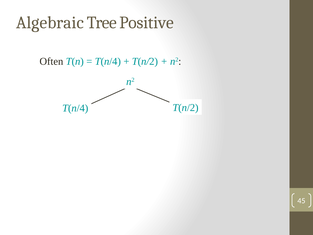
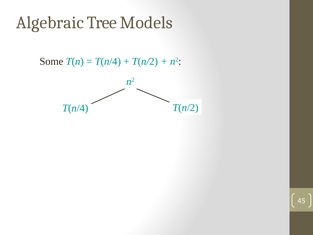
Positive: Positive -> Models
Often: Often -> Some
